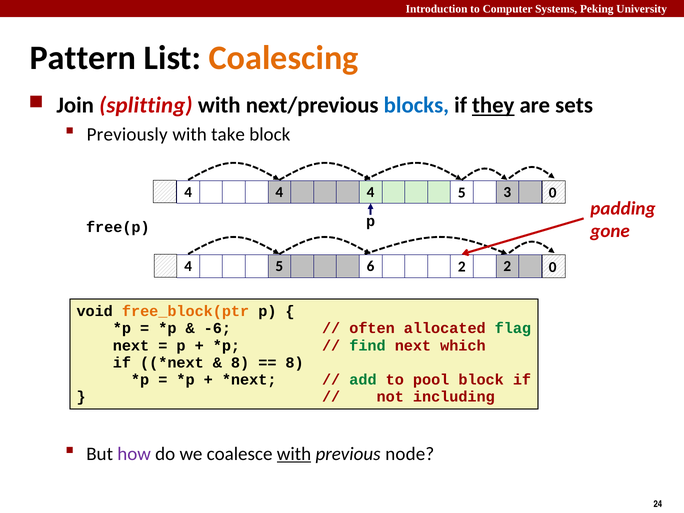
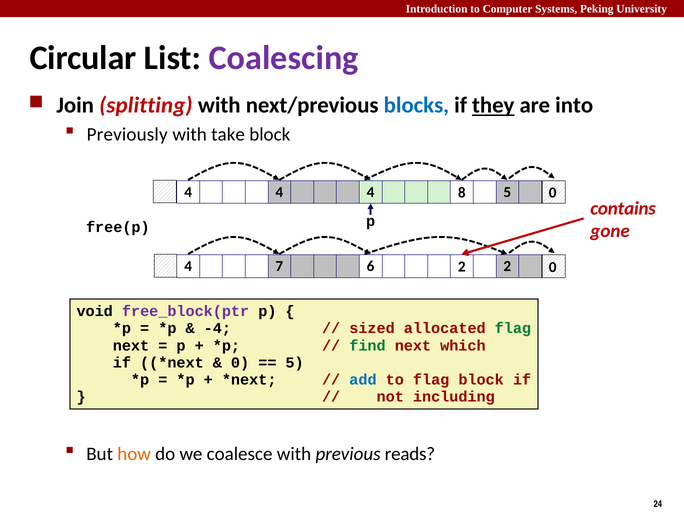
Pattern: Pattern -> Circular
Coalescing colour: orange -> purple
sets: sets -> into
5 at (462, 193): 5 -> 8
4 3: 3 -> 5
padding: padding -> contains
5 at (279, 266): 5 -> 7
free_block(ptr colour: orange -> purple
-6: -6 -> -4
often: often -> sized
8 at (240, 363): 8 -> 0
8 at (295, 363): 8 -> 5
add colour: green -> blue
to pool: pool -> flag
how colour: purple -> orange
with at (294, 454) underline: present -> none
node: node -> reads
